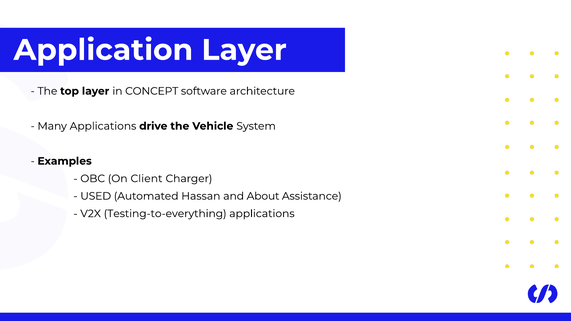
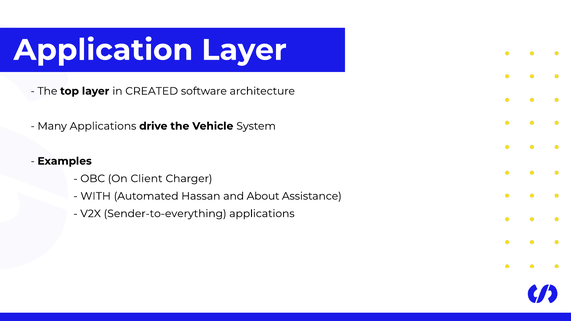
CONCEPT: CONCEPT -> CREATED
USED: USED -> WITH
Testing-to-everything: Testing-to-everything -> Sender-to-everything
